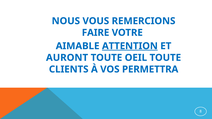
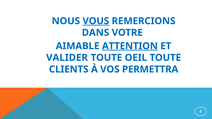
VOUS underline: none -> present
FAIRE: FAIRE -> DANS
AURONT: AURONT -> VALIDER
